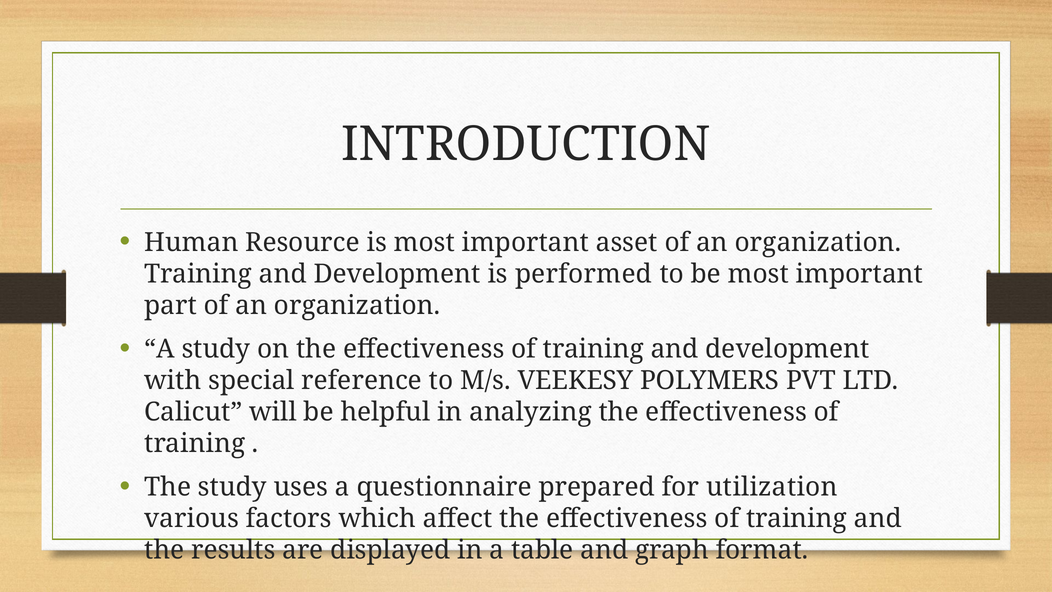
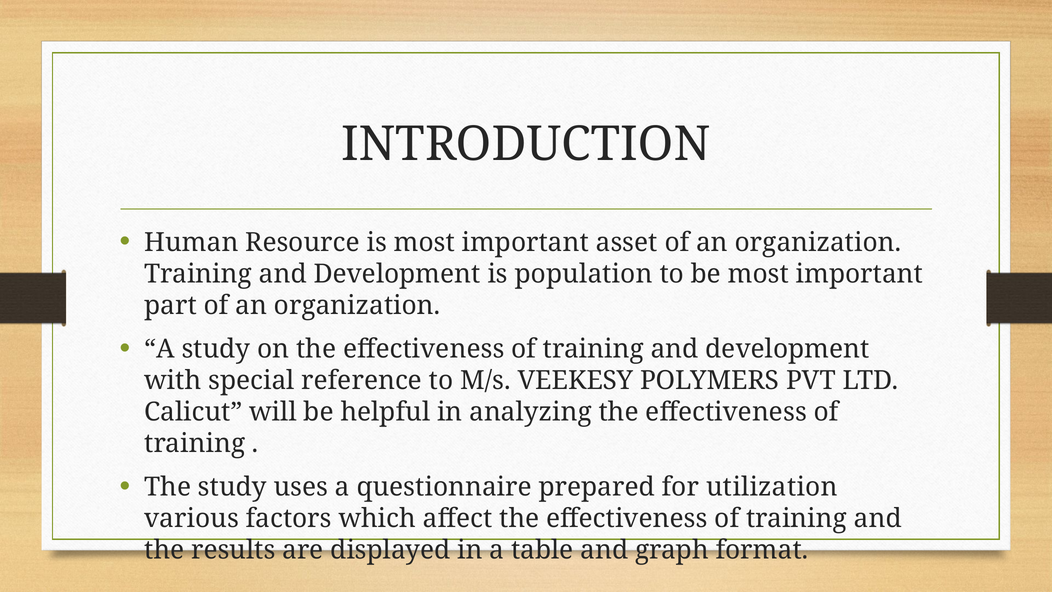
performed: performed -> population
